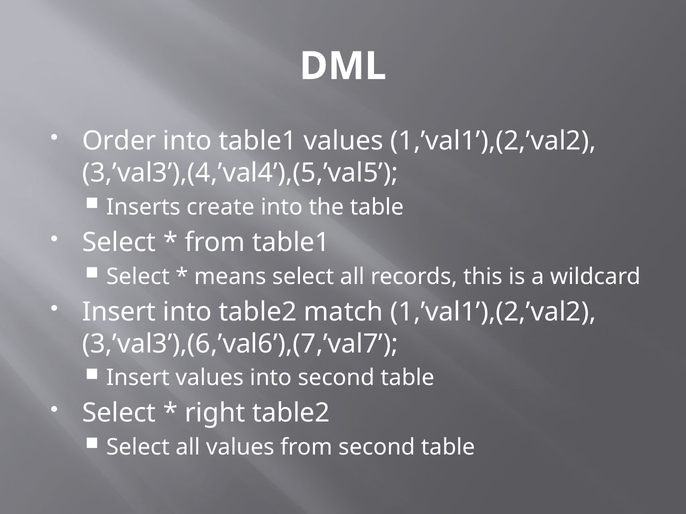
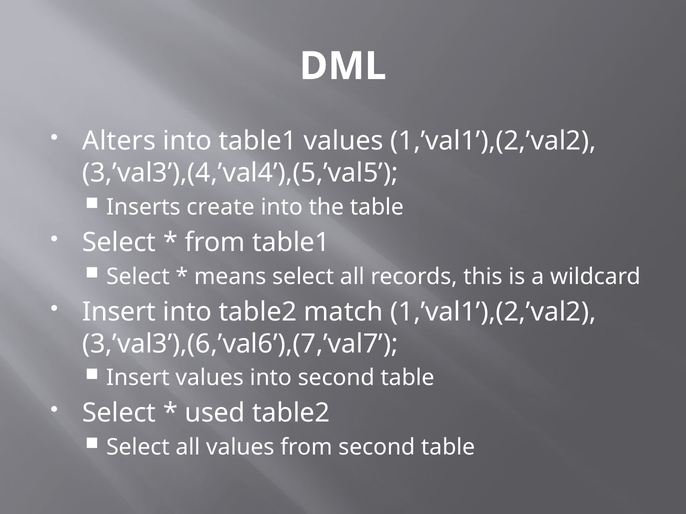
Order: Order -> Alters
right: right -> used
